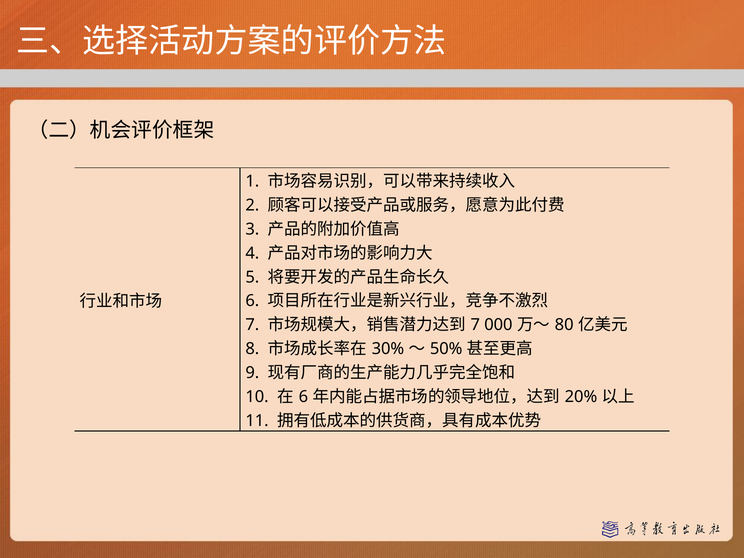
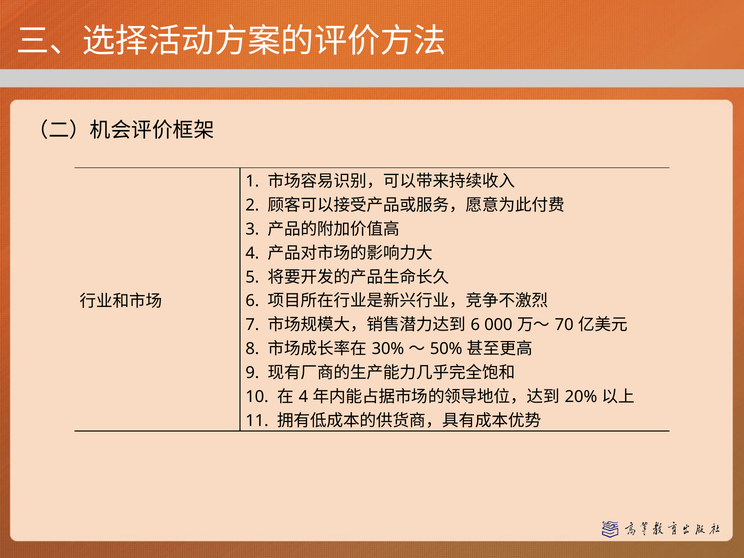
7 at (475, 325): 7 -> 6
80: 80 -> 70
6 at (303, 397): 6 -> 4
